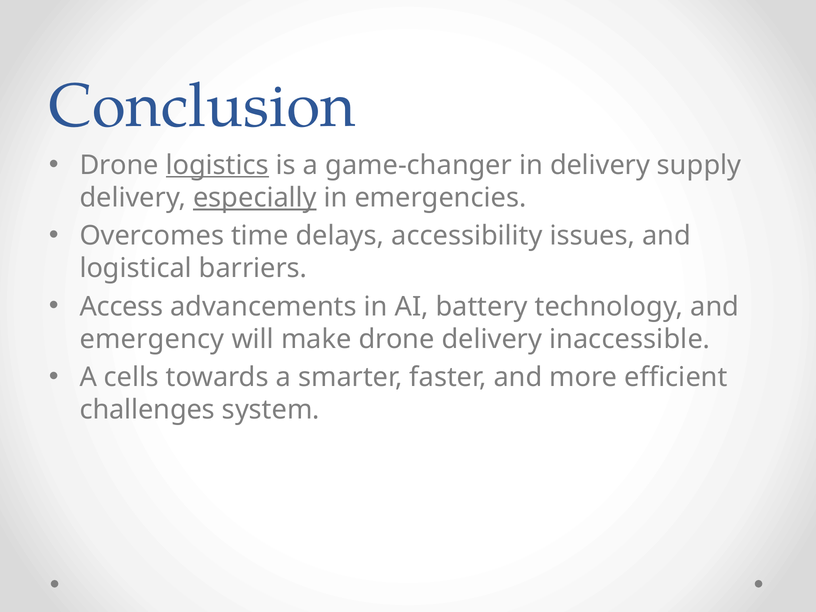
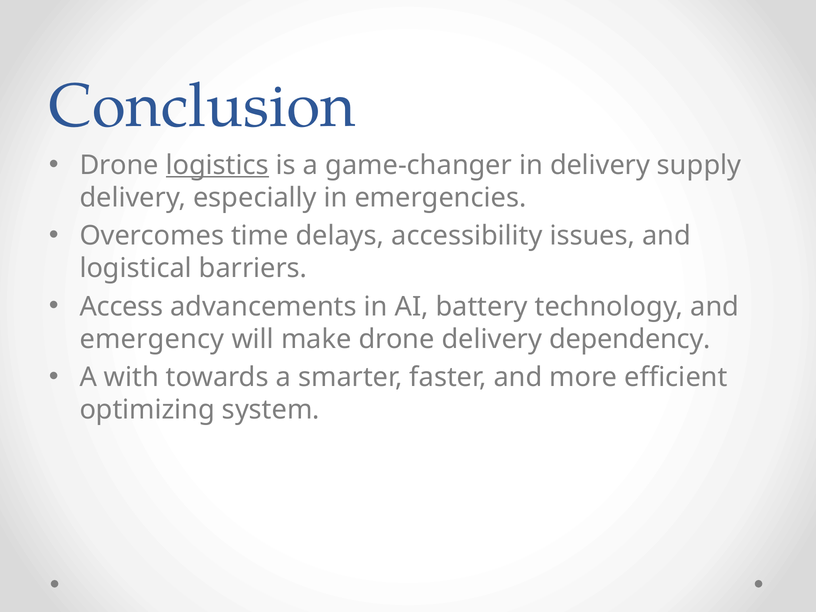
especially underline: present -> none
inaccessible: inaccessible -> dependency
cells: cells -> with
challenges: challenges -> optimizing
